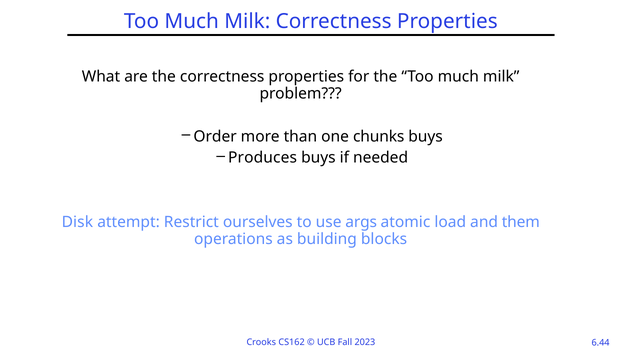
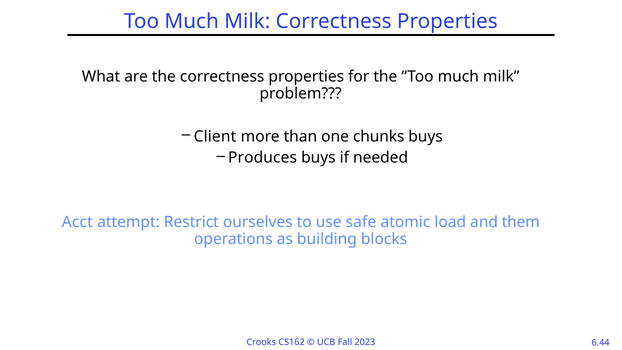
Order: Order -> Client
Disk: Disk -> Acct
args: args -> safe
